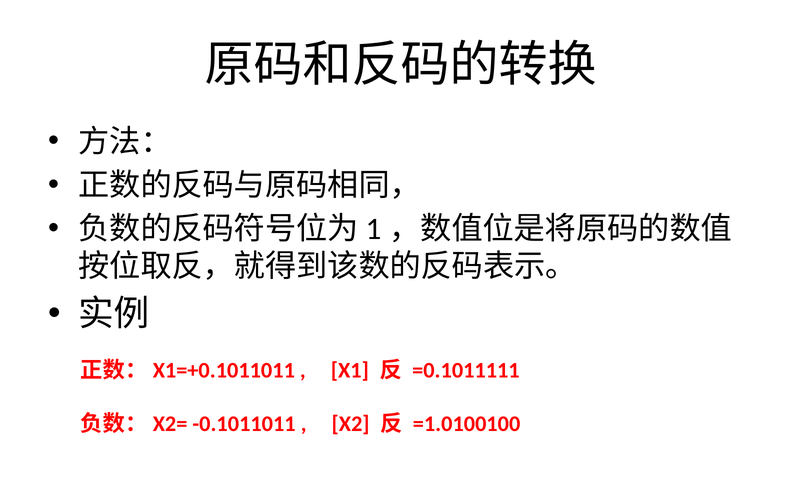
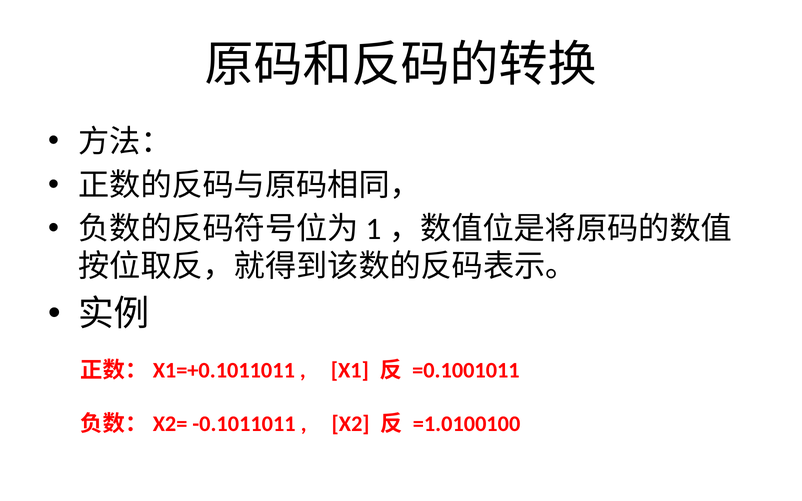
=0.1011111: =0.1011111 -> =0.1001011
